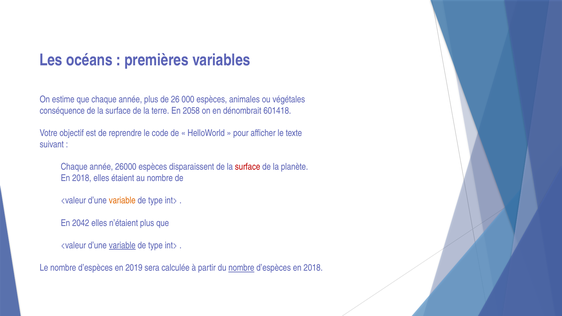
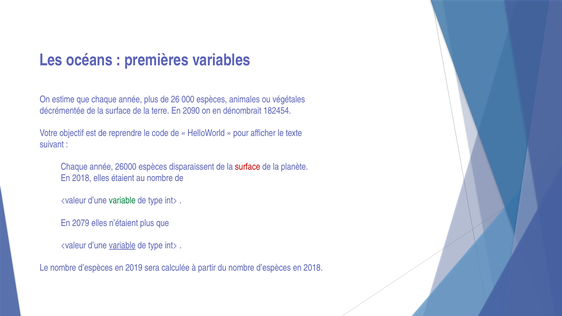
conséquence: conséquence -> décrémentée
2058: 2058 -> 2090
601418: 601418 -> 182454
variable at (122, 201) colour: orange -> green
2042: 2042 -> 2079
nombre at (241, 268) underline: present -> none
